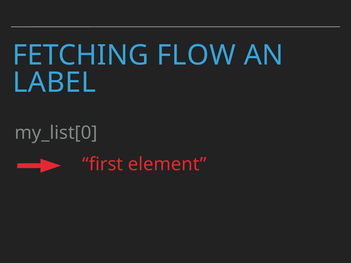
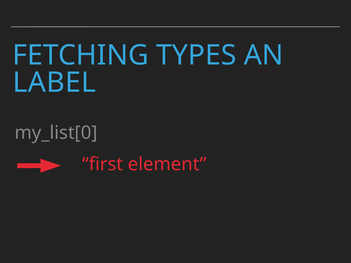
FLOW: FLOW -> TYPES
